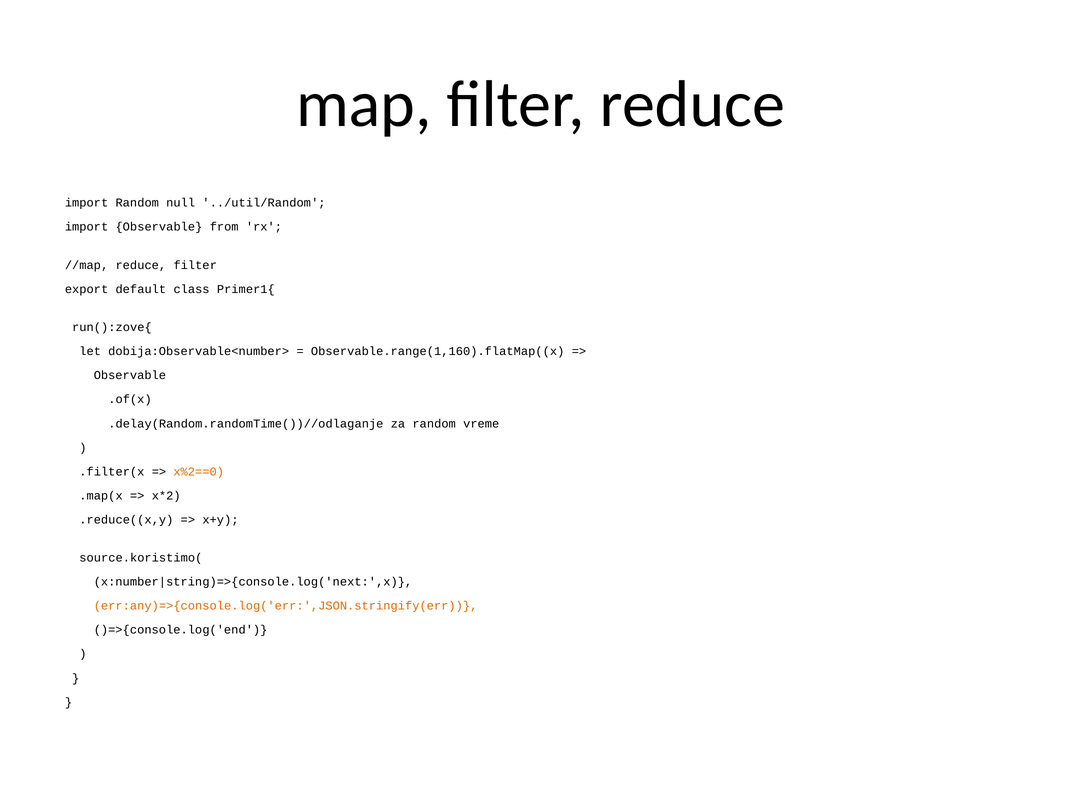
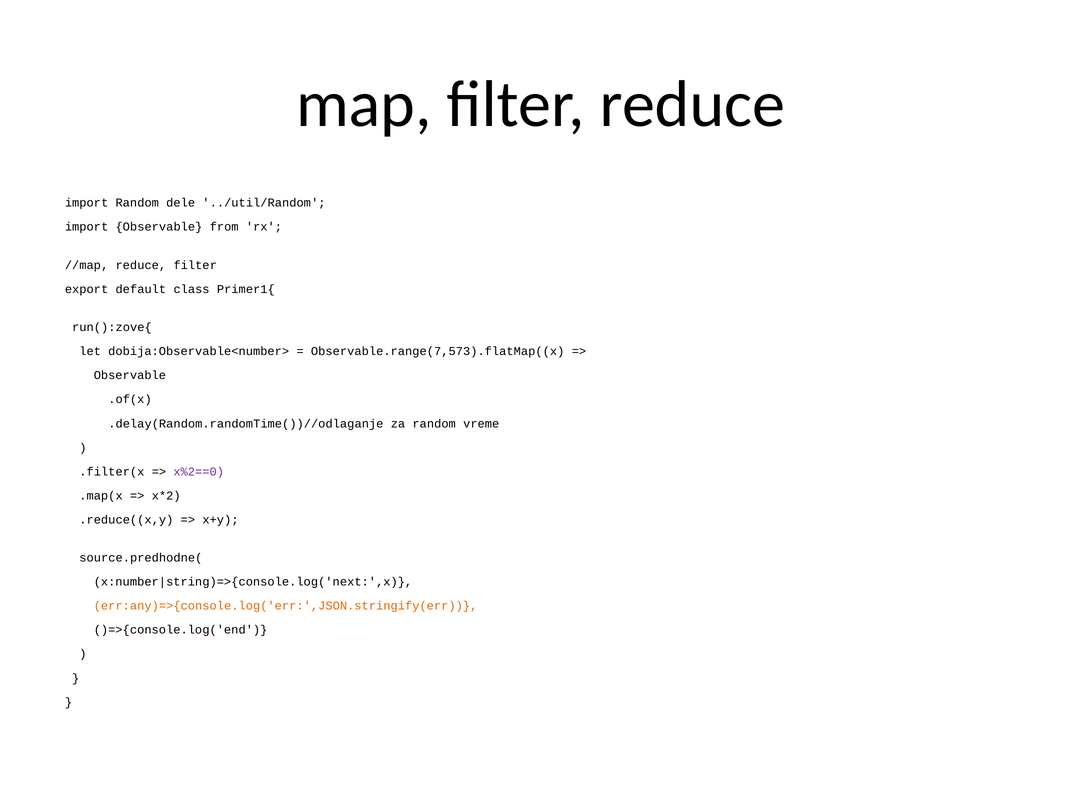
null: null -> dele
Observable.range(1,160).flatMap((x: Observable.range(1,160).flatMap((x -> Observable.range(7,573).flatMap((x
x%2==0 colour: orange -> purple
source.koristimo(: source.koristimo( -> source.predhodne(
